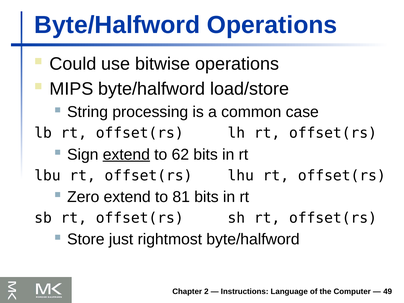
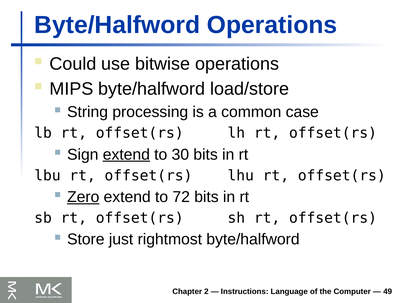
62: 62 -> 30
Zero underline: none -> present
81: 81 -> 72
